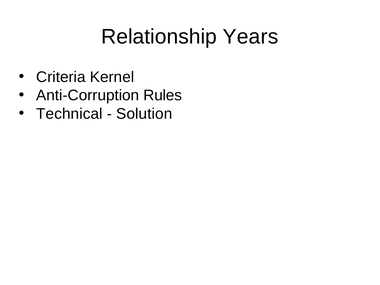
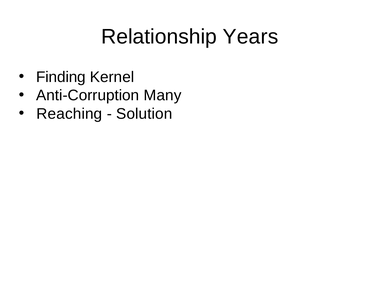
Criteria: Criteria -> Finding
Rules: Rules -> Many
Technical: Technical -> Reaching
